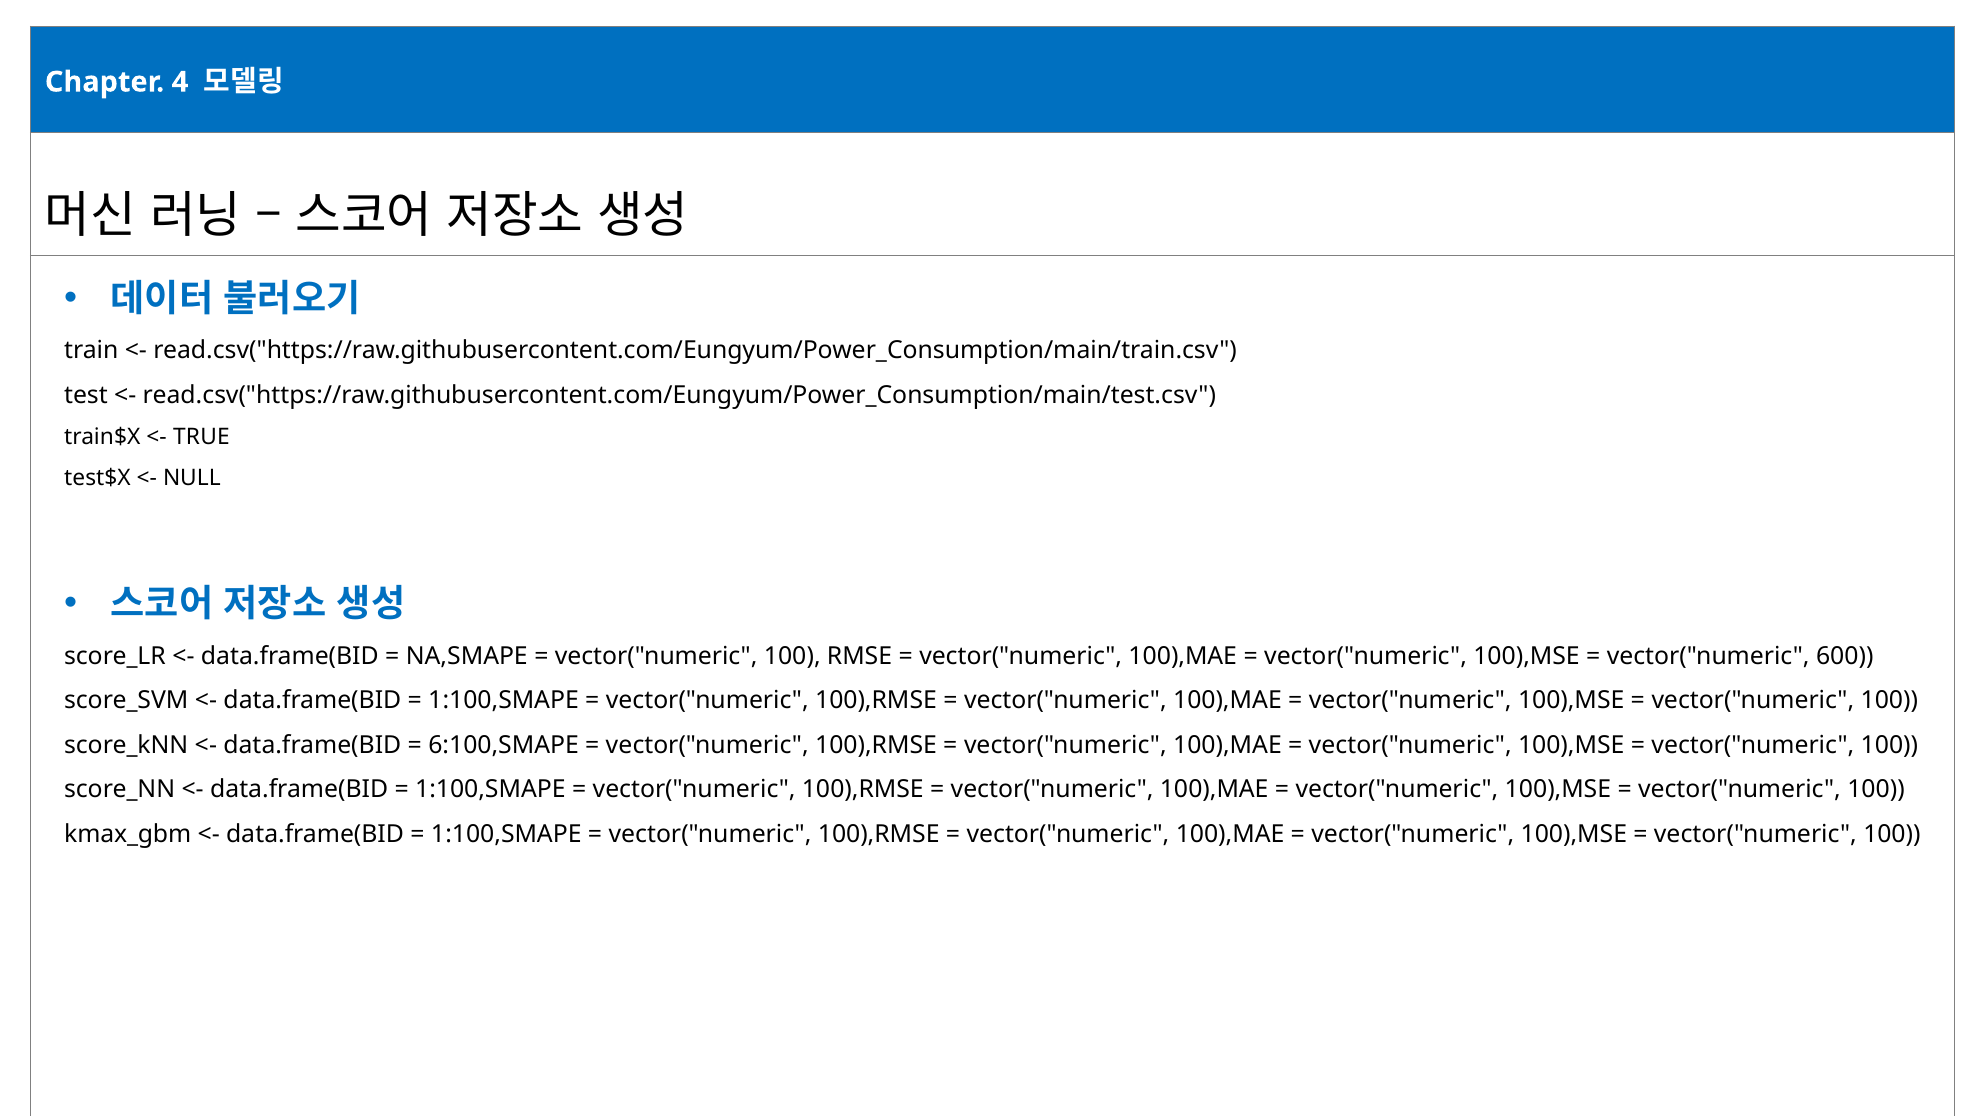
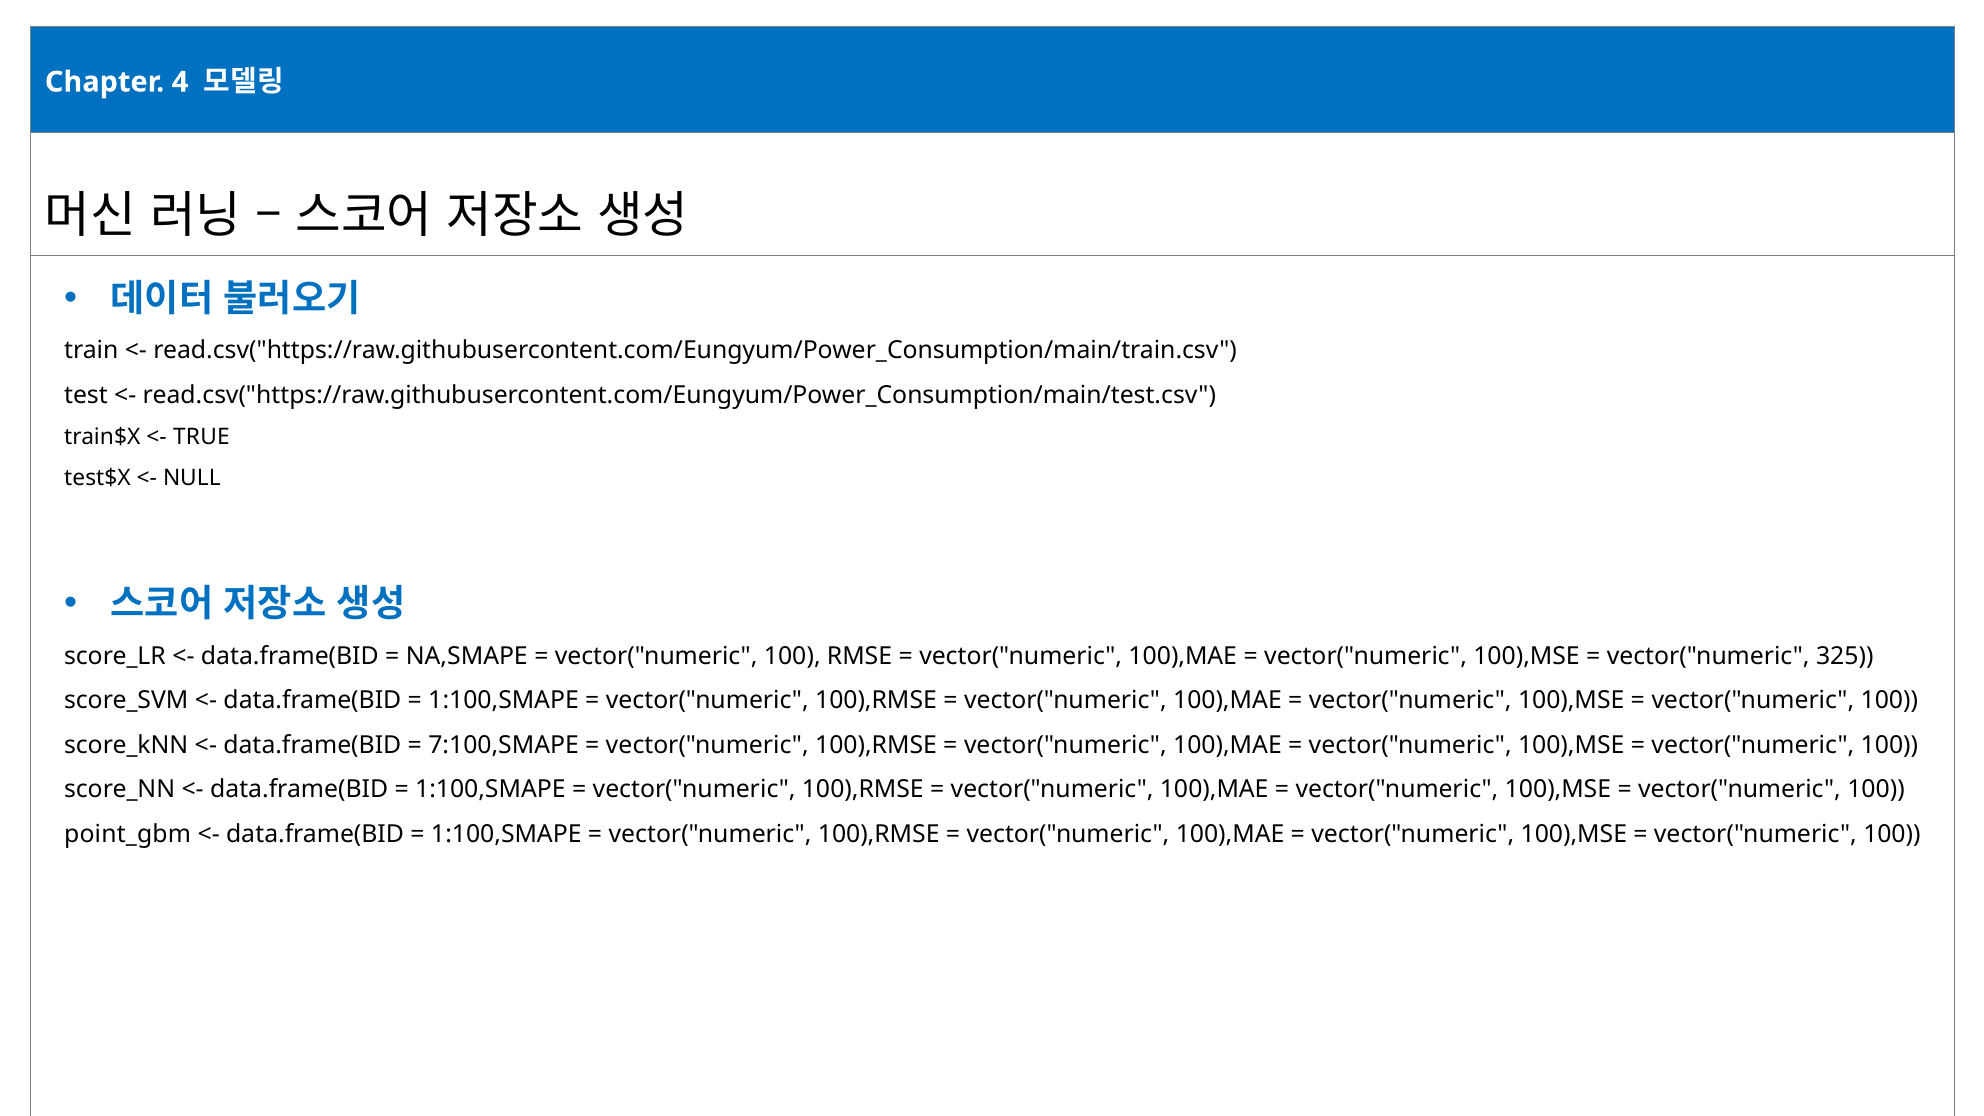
600: 600 -> 325
6:100,SMAPE: 6:100,SMAPE -> 7:100,SMAPE
kmax_gbm: kmax_gbm -> point_gbm
